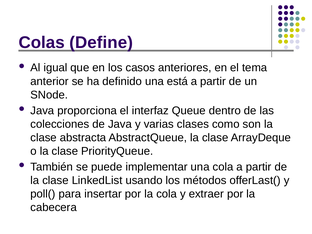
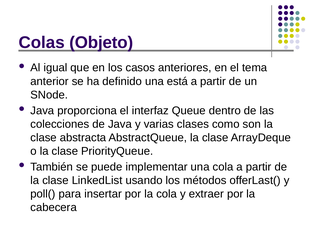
Define: Define -> Objeto
